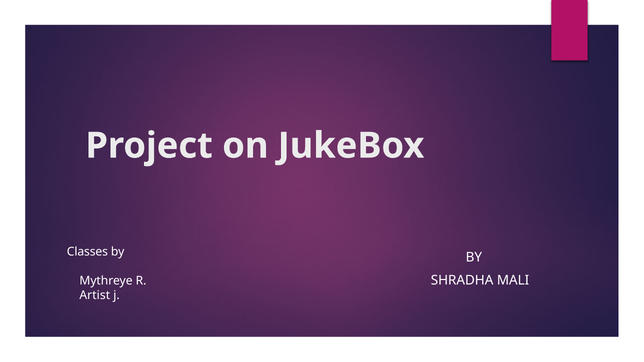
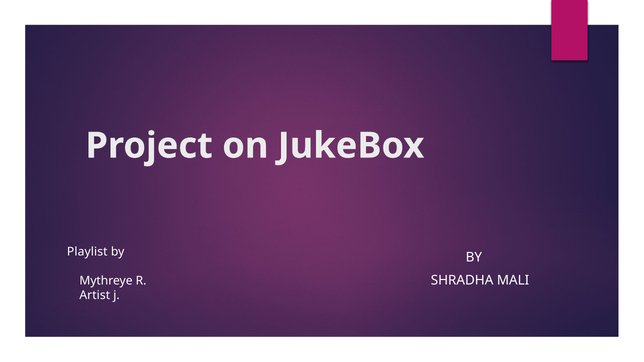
Classes: Classes -> Playlist
